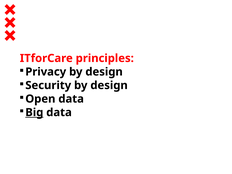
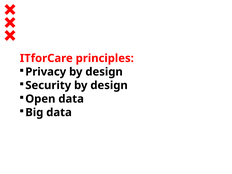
Big underline: present -> none
